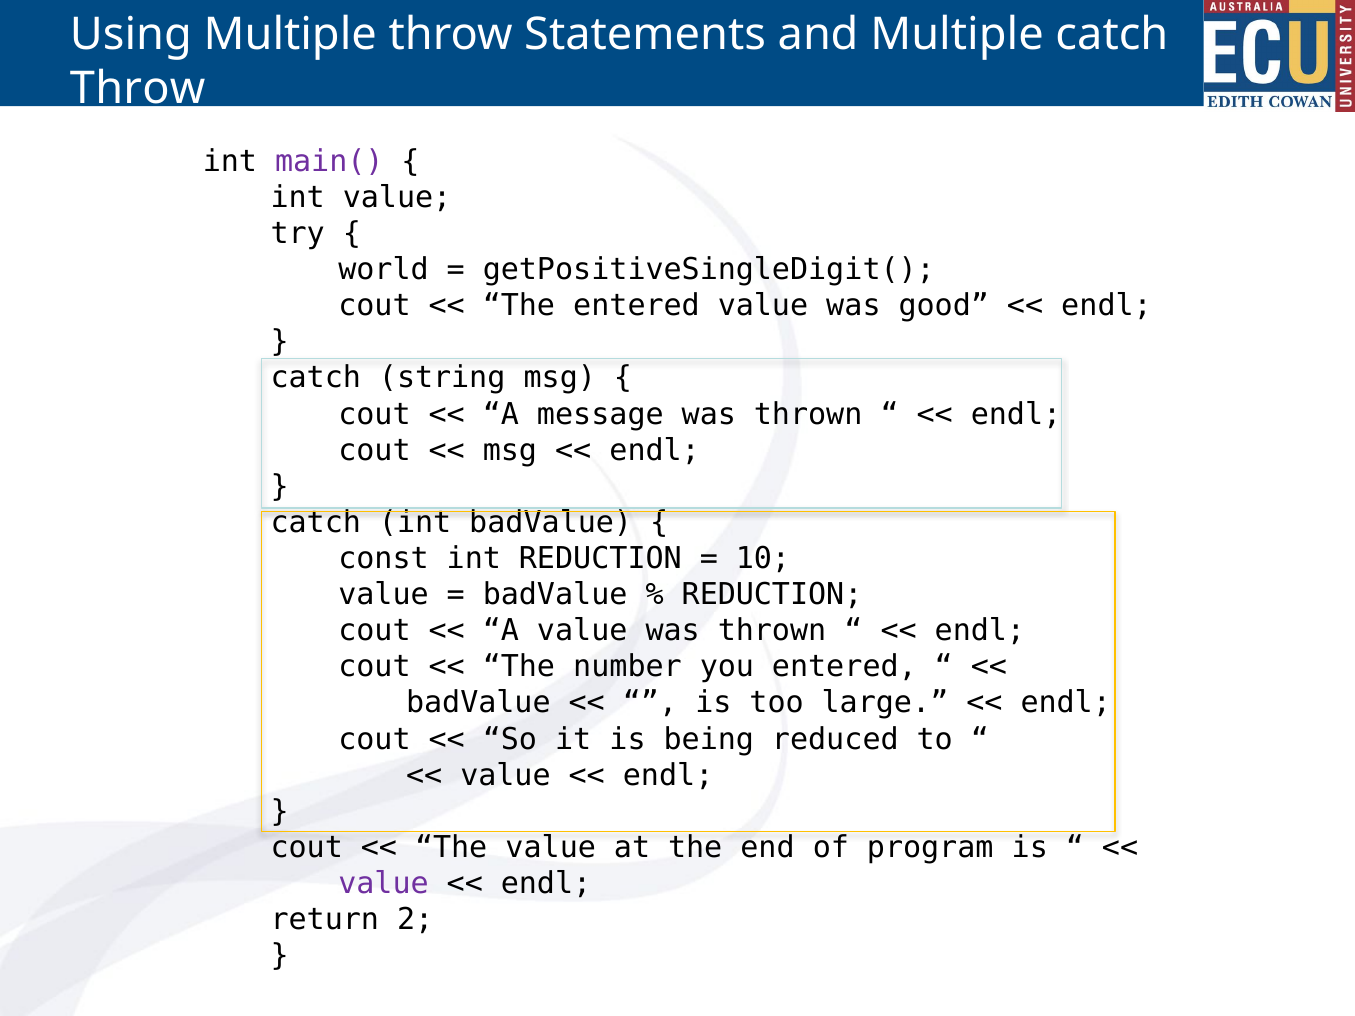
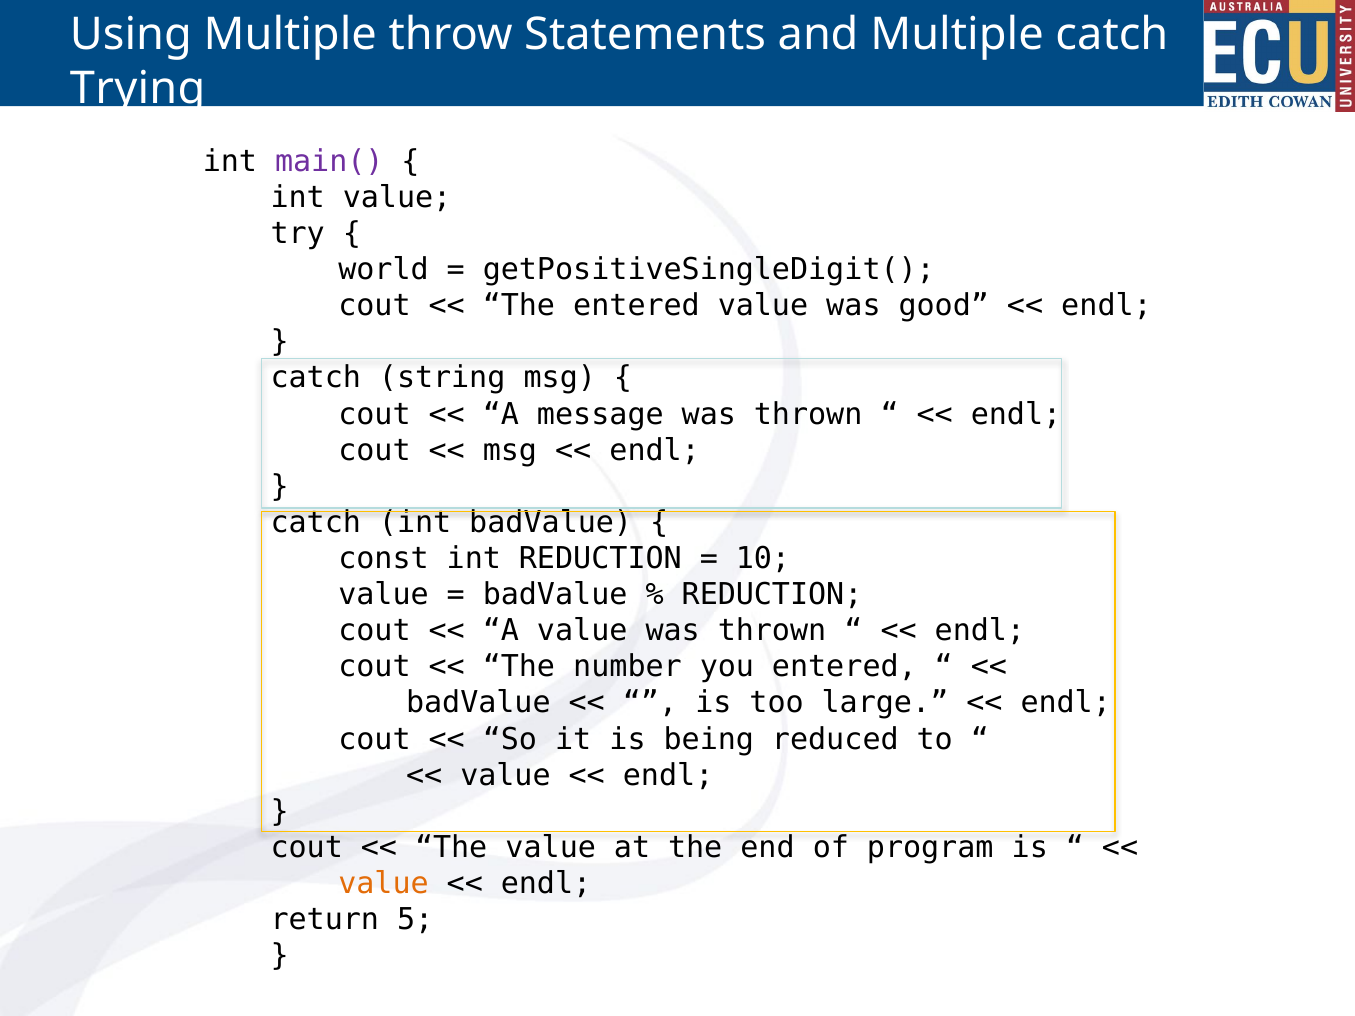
Throw at (138, 89): Throw -> Trying
value at (384, 884) colour: purple -> orange
2: 2 -> 5
